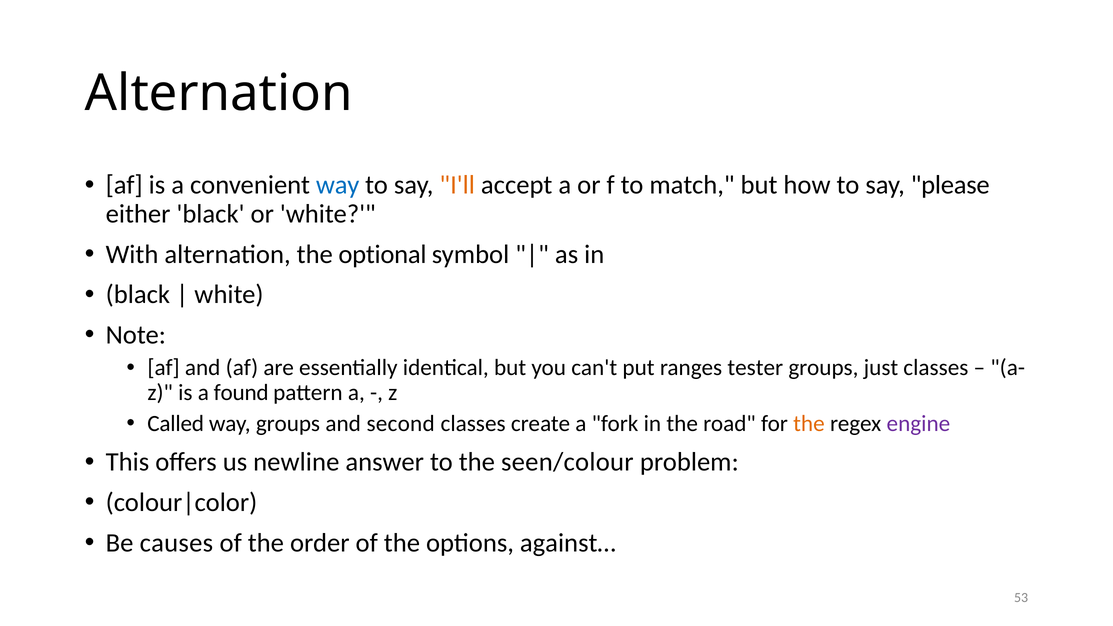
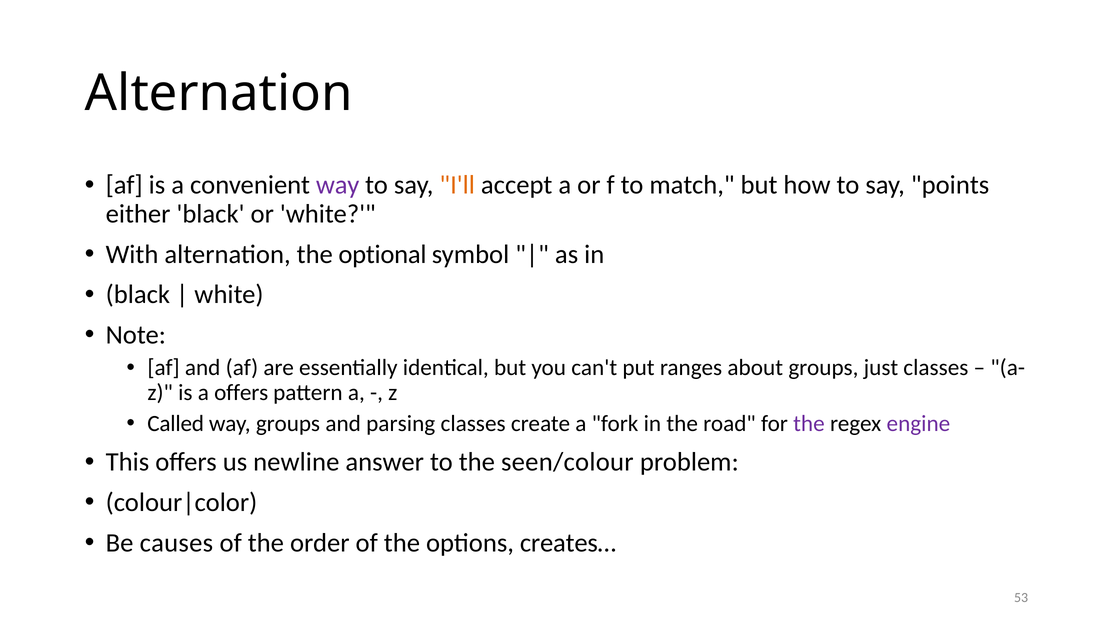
way at (338, 185) colour: blue -> purple
please: please -> points
tester: tester -> about
a found: found -> offers
second: second -> parsing
the at (809, 424) colour: orange -> purple
against…: against… -> creates…
